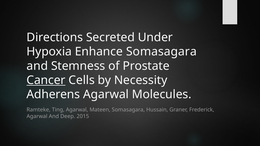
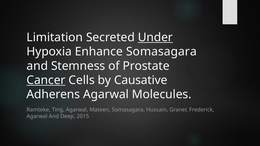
Directions: Directions -> Limitation
Under underline: none -> present
Necessity: Necessity -> Causative
